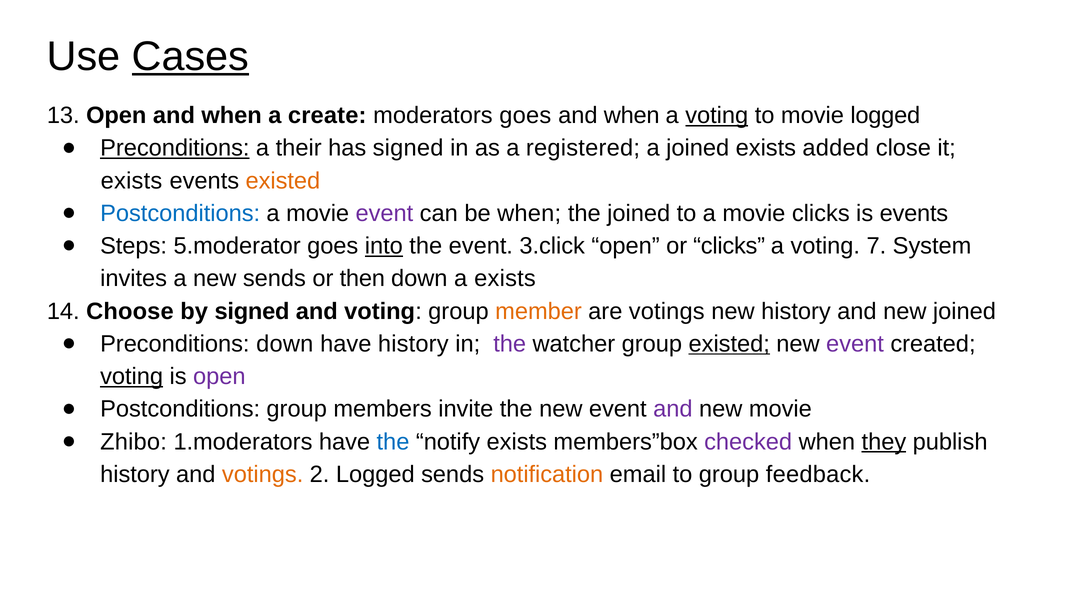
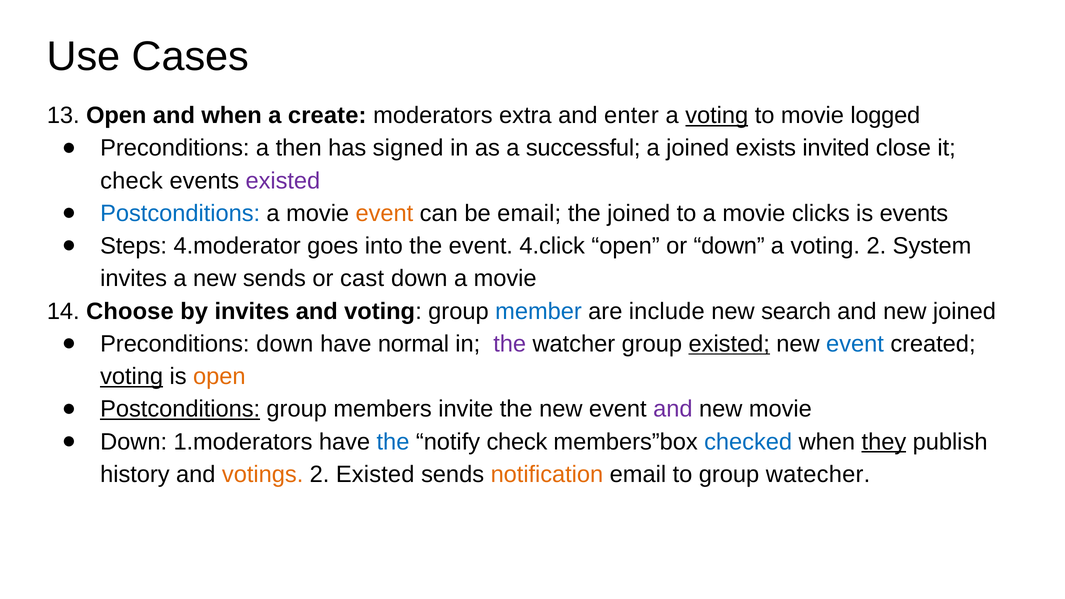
Cases underline: present -> none
moderators goes: goes -> extra
when at (632, 116): when -> enter
Preconditions at (175, 148) underline: present -> none
their: their -> then
registered: registered -> successful
added: added -> invited
exists at (131, 181): exists -> check
existed at (283, 181) colour: orange -> purple
event at (384, 213) colour: purple -> orange
be when: when -> email
5.moderator: 5.moderator -> 4.moderator
into underline: present -> none
3.click: 3.click -> 4.click
or clicks: clicks -> down
voting 7: 7 -> 2
then: then -> cast
down a exists: exists -> movie
by signed: signed -> invites
member colour: orange -> blue
are votings: votings -> include
new history: history -> search
have history: history -> normal
event at (855, 344) colour: purple -> blue
open at (219, 377) colour: purple -> orange
Postconditions at (180, 409) underline: none -> present
Zhibo at (134, 442): Zhibo -> Down
notify exists: exists -> check
checked colour: purple -> blue
2 Logged: Logged -> Existed
feedback: feedback -> watecher
